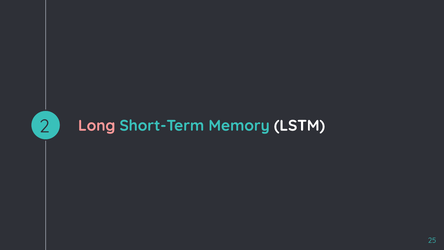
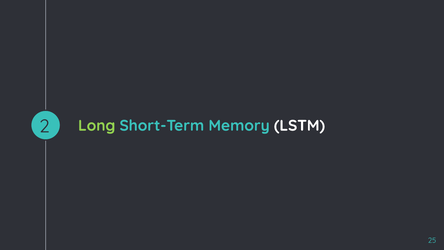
Long colour: pink -> light green
